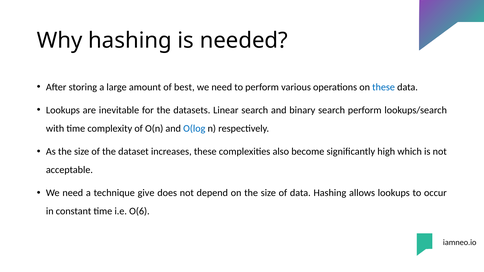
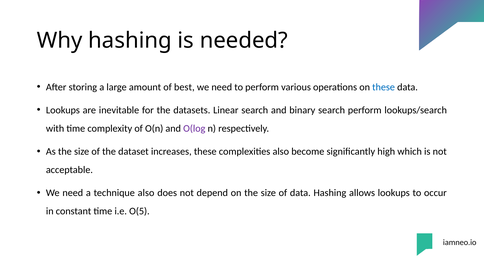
O(log colour: blue -> purple
technique give: give -> also
O(6: O(6 -> O(5
